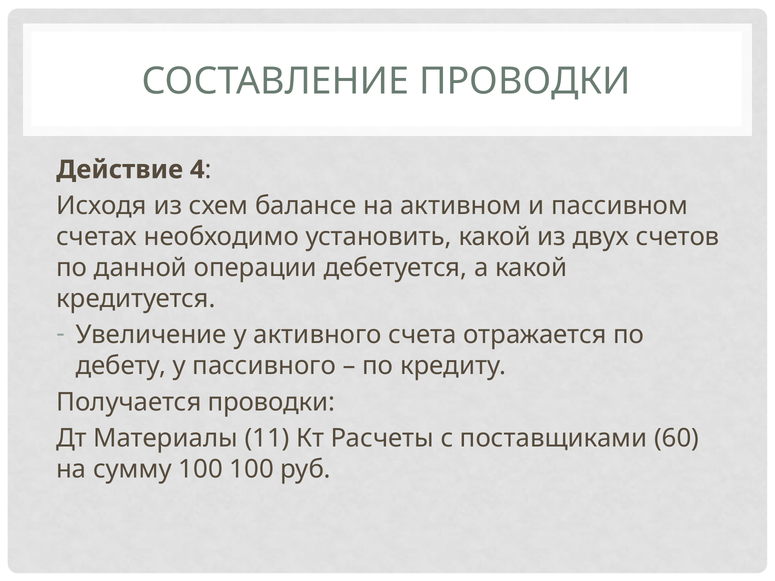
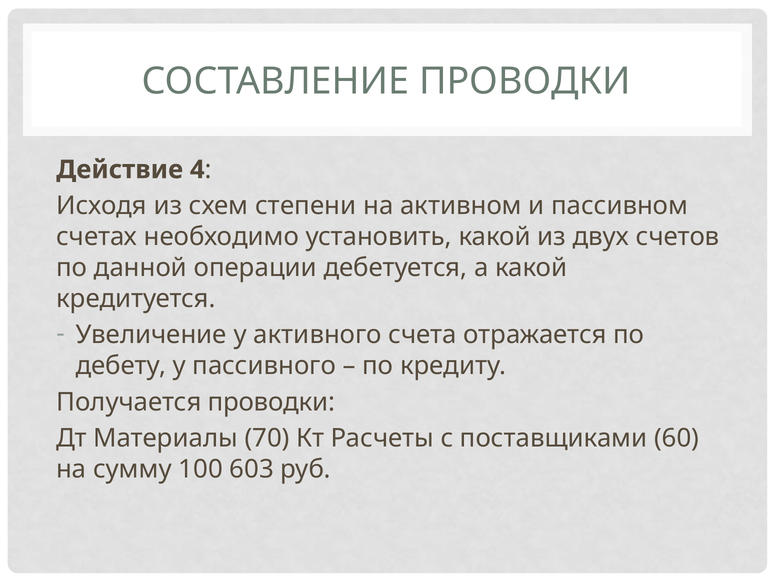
балансе: балансе -> степени
11: 11 -> 70
100 100: 100 -> 603
